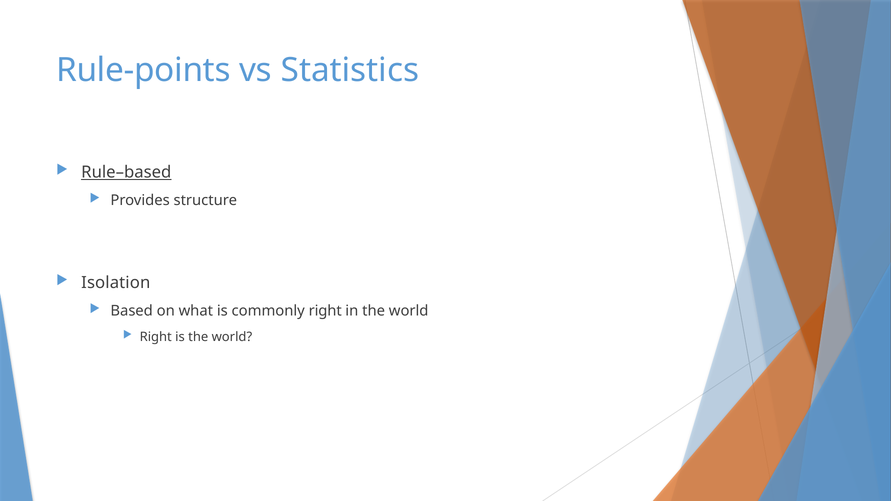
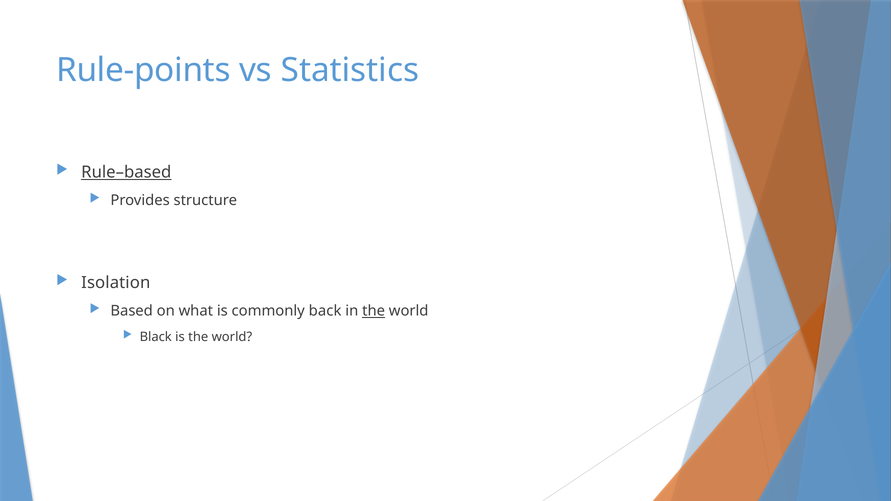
commonly right: right -> back
the at (374, 311) underline: none -> present
Right at (156, 337): Right -> Black
